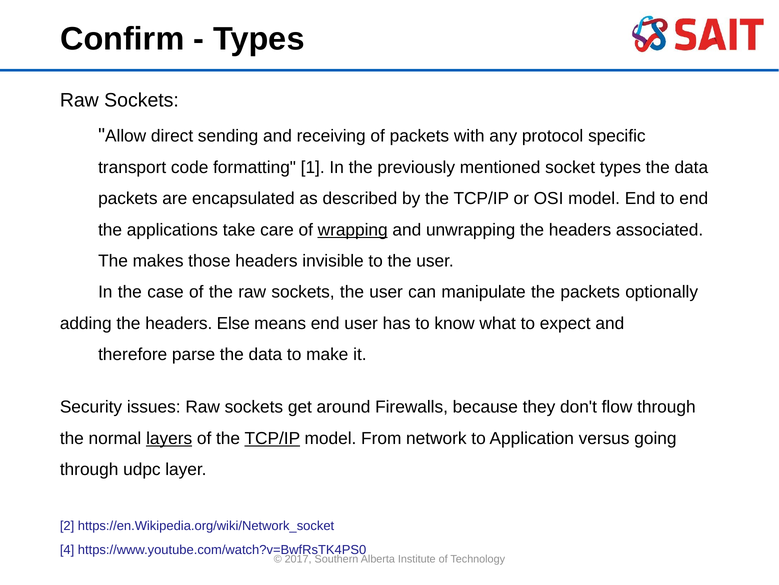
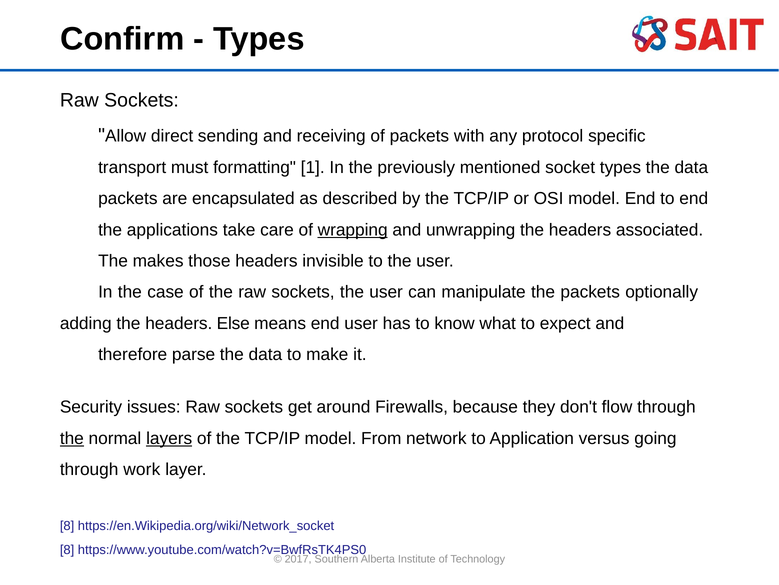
code: code -> must
the at (72, 438) underline: none -> present
TCP/IP at (272, 438) underline: present -> none
udpc: udpc -> work
2 at (67, 525): 2 -> 8
4 at (67, 549): 4 -> 8
